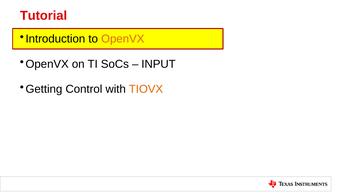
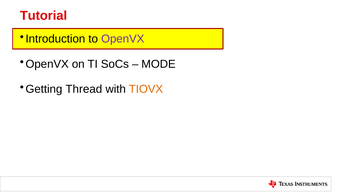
OpenVX at (123, 39) colour: orange -> purple
INPUT: INPUT -> MODE
Control: Control -> Thread
